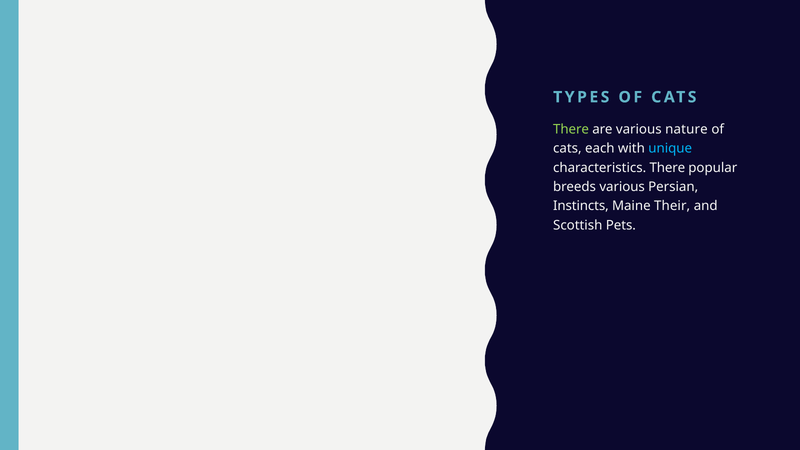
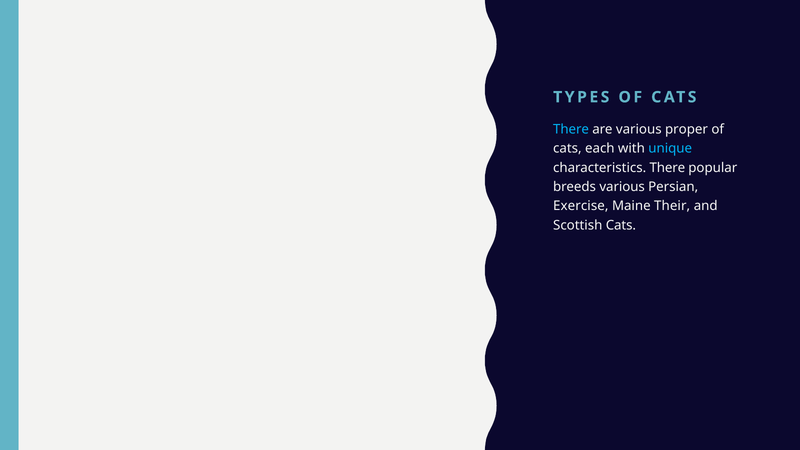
There at (571, 129) colour: light green -> light blue
nature: nature -> proper
Instincts: Instincts -> Exercise
Scottish Pets: Pets -> Cats
